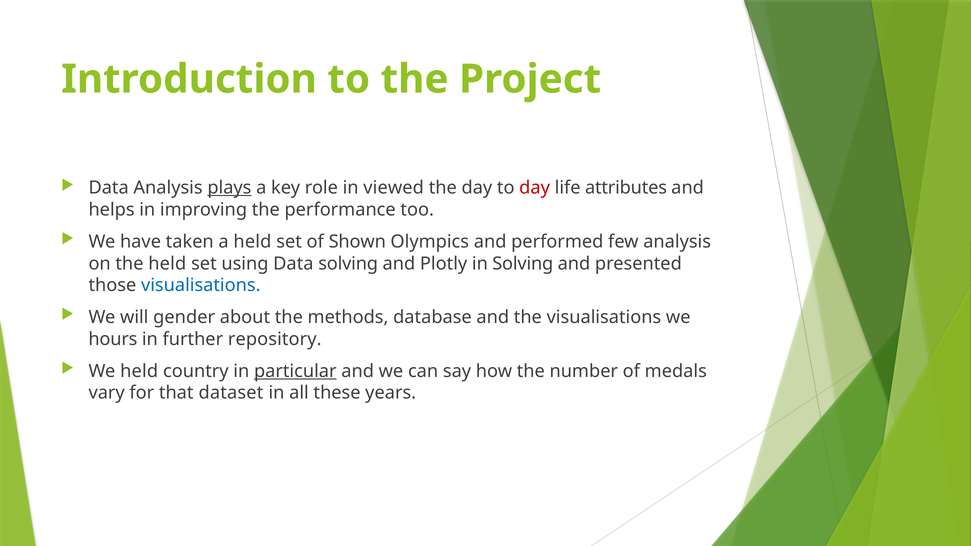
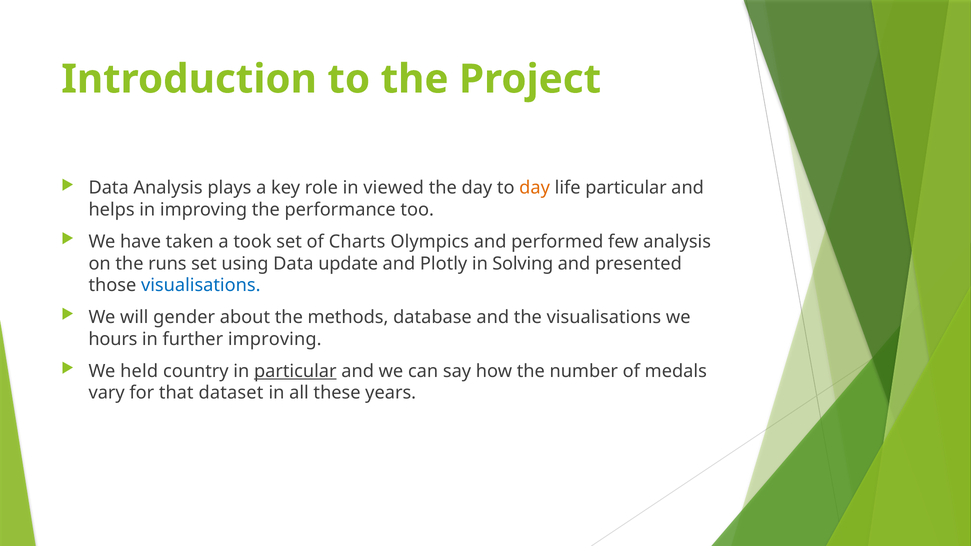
plays underline: present -> none
day at (535, 188) colour: red -> orange
life attributes: attributes -> particular
a held: held -> took
Shown: Shown -> Charts
the held: held -> runs
Data solving: solving -> update
further repository: repository -> improving
